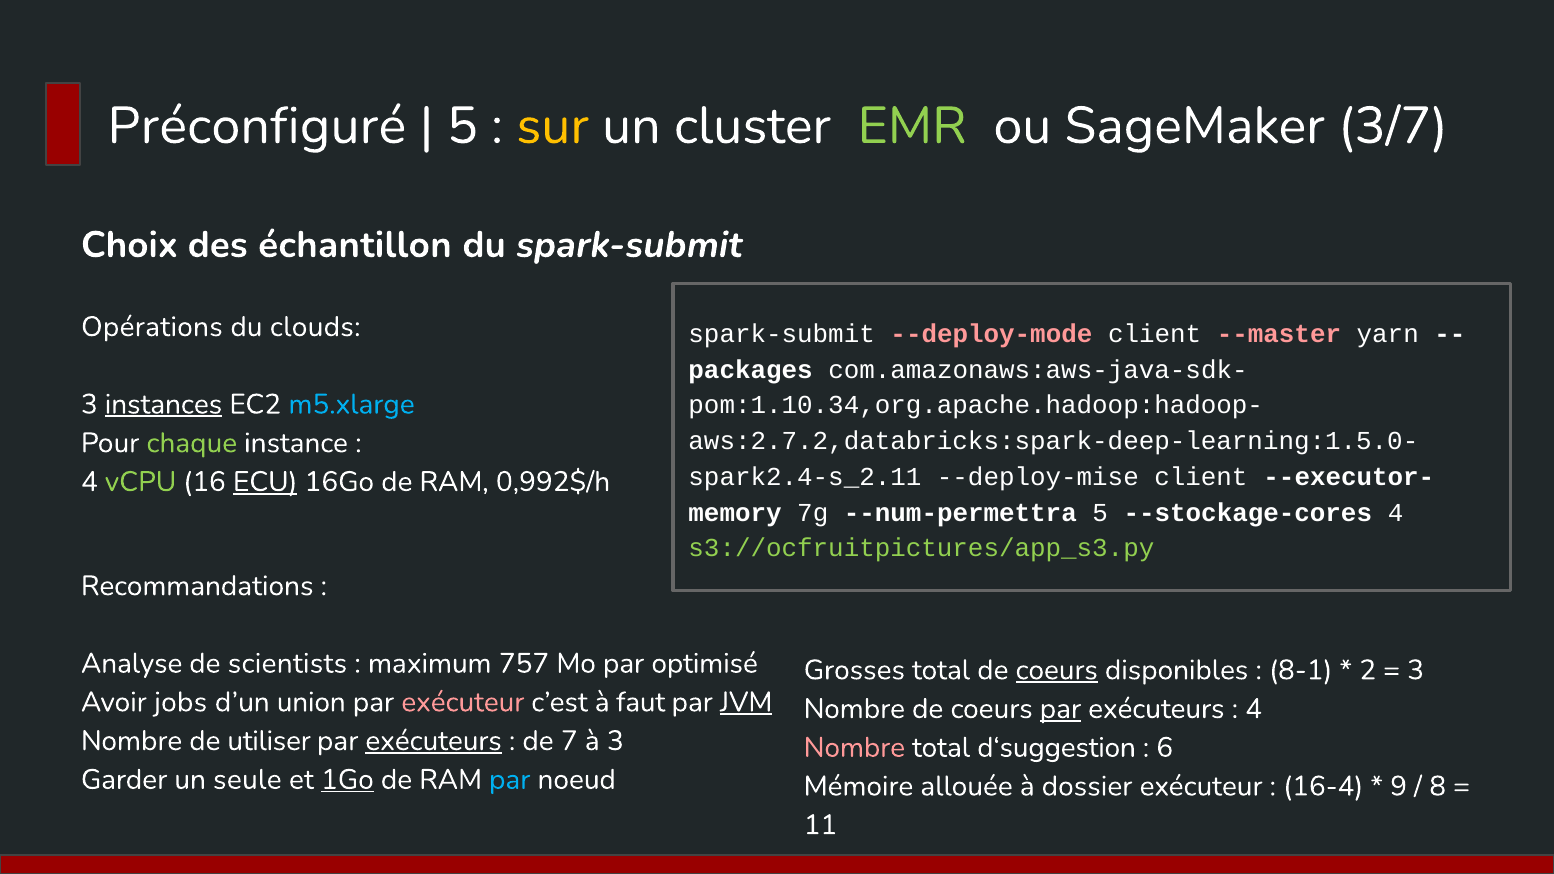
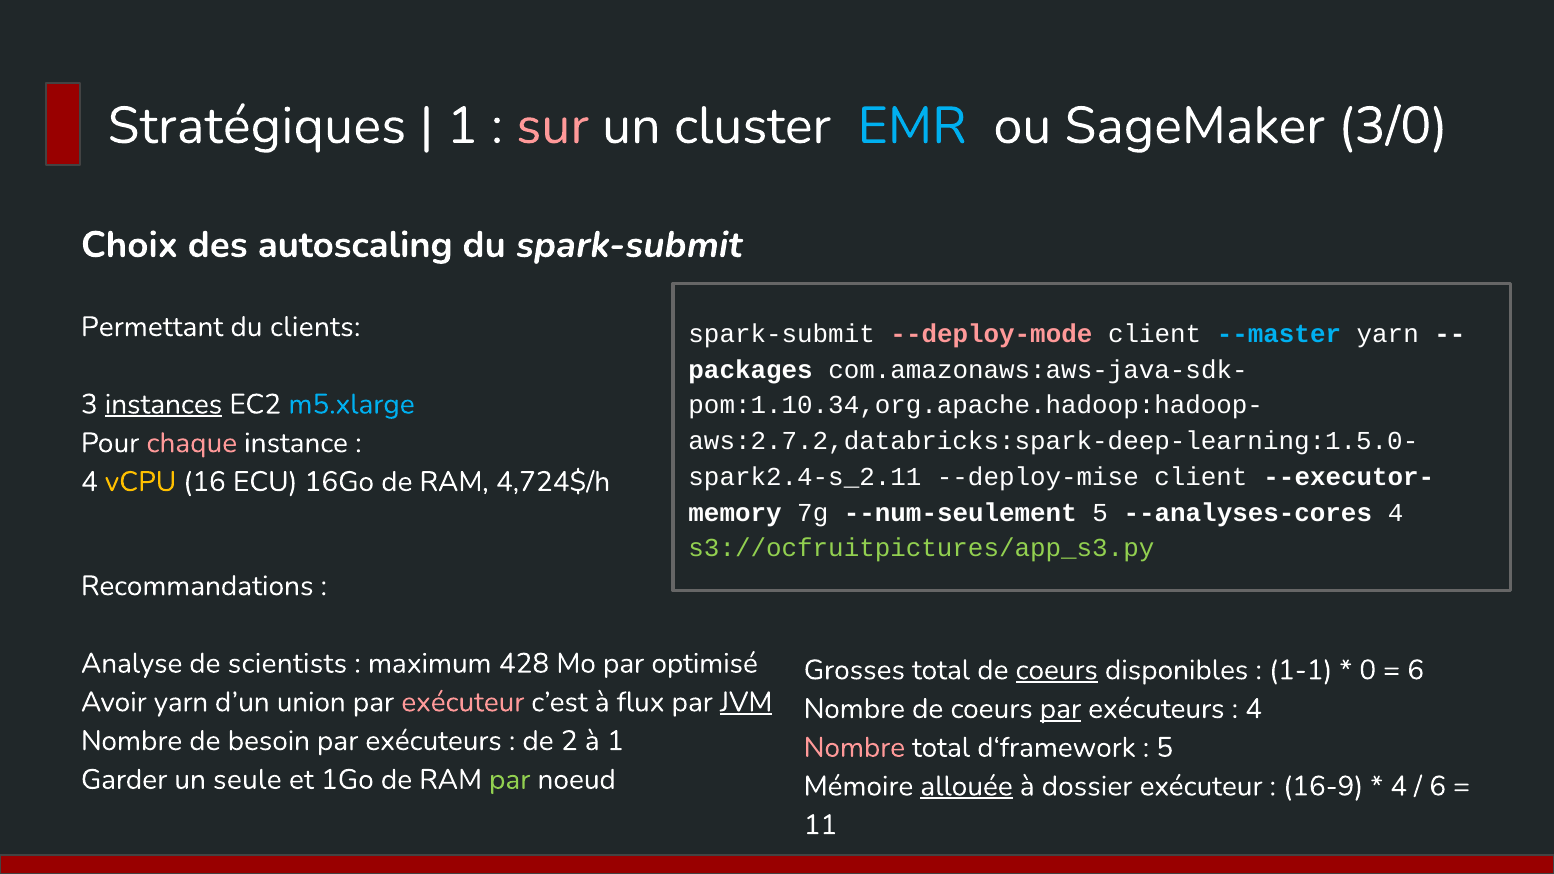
Préconfiguré: Préconfiguré -> Stratégiques
5 at (462, 126): 5 -> 1
sur colour: yellow -> pink
EMR colour: light green -> light blue
3/7: 3/7 -> 3/0
échantillon: échantillon -> autoscaling
Opérations: Opérations -> Permettant
clouds: clouds -> clients
--master colour: pink -> light blue
chaque colour: light green -> pink
vCPU colour: light green -> yellow
ECU underline: present -> none
0,992$/h: 0,992$/h -> 4,724$/h
--num-permettra: --num-permettra -> --num-seulement
--stockage-cores: --stockage-cores -> --analyses-cores
757: 757 -> 428
8-1: 8-1 -> 1-1
2: 2 -> 0
3 at (1416, 670): 3 -> 6
Avoir jobs: jobs -> yarn
faut: faut -> flux
utiliser: utiliser -> besoin
exécuteurs at (434, 741) underline: present -> none
7: 7 -> 2
à 3: 3 -> 1
d‘suggestion: d‘suggestion -> d‘framework
6 at (1165, 748): 6 -> 5
1Go underline: present -> none
par at (510, 780) colour: light blue -> light green
allouée underline: none -> present
16-4: 16-4 -> 16-9
9 at (1399, 786): 9 -> 4
8 at (1438, 786): 8 -> 6
